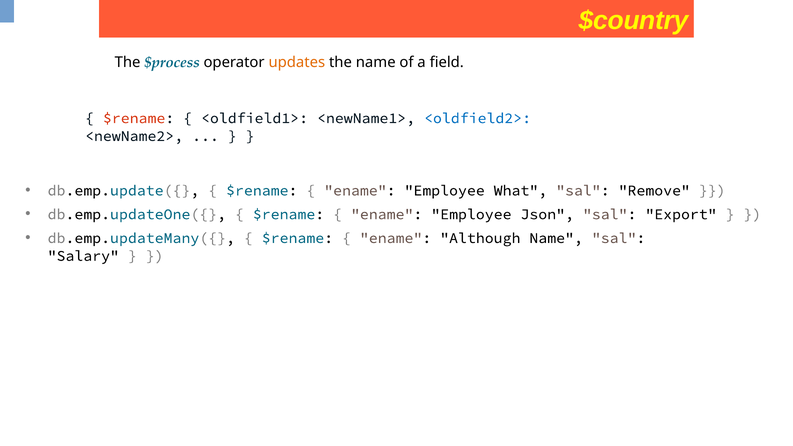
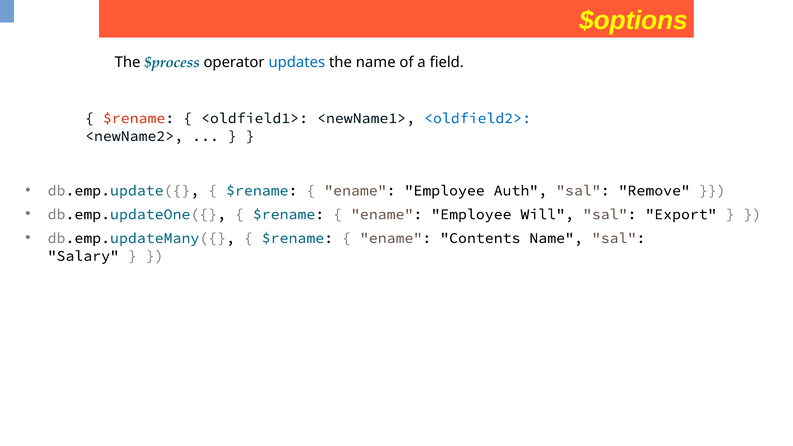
$country: $country -> $options
updates colour: orange -> blue
What: What -> Auth
Json: Json -> Will
Although: Although -> Contents
